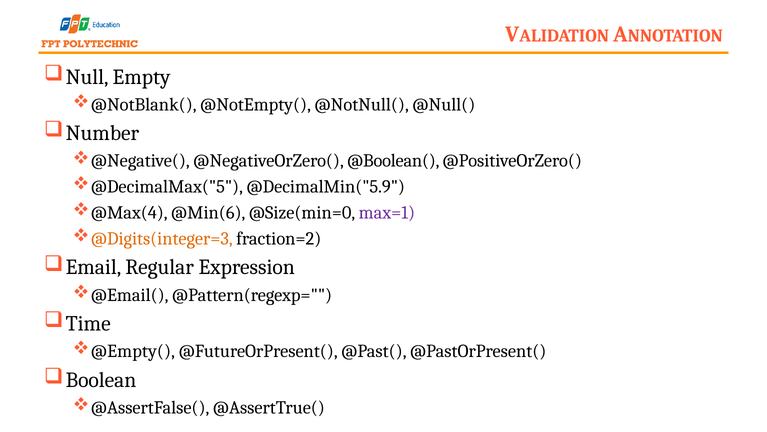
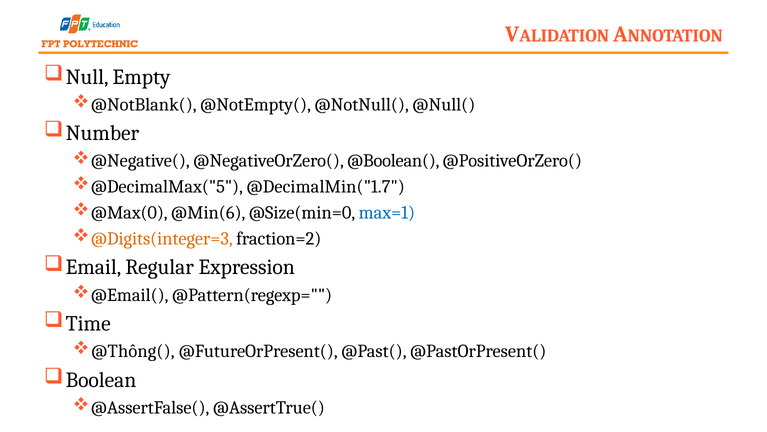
@DecimalMin("5.9: @DecimalMin("5.9 -> @DecimalMin("1.7
@Max(4: @Max(4 -> @Max(0
max=1 colour: purple -> blue
@Empty(: @Empty( -> @Thông(
